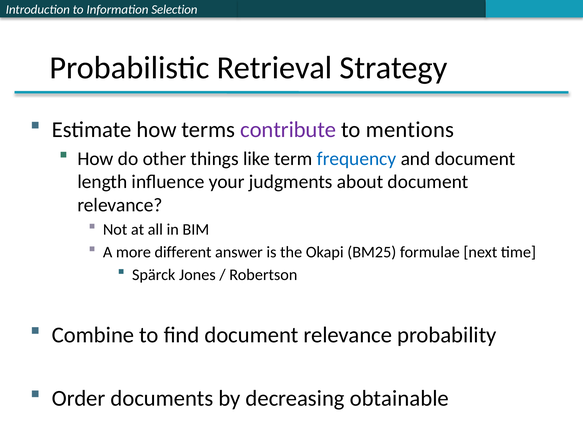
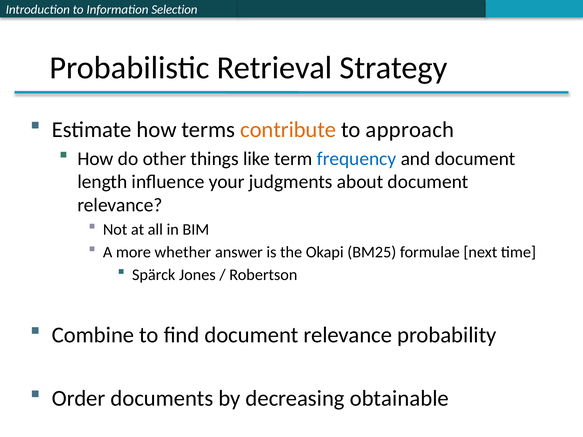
contribute colour: purple -> orange
mentions: mentions -> approach
different: different -> whether
